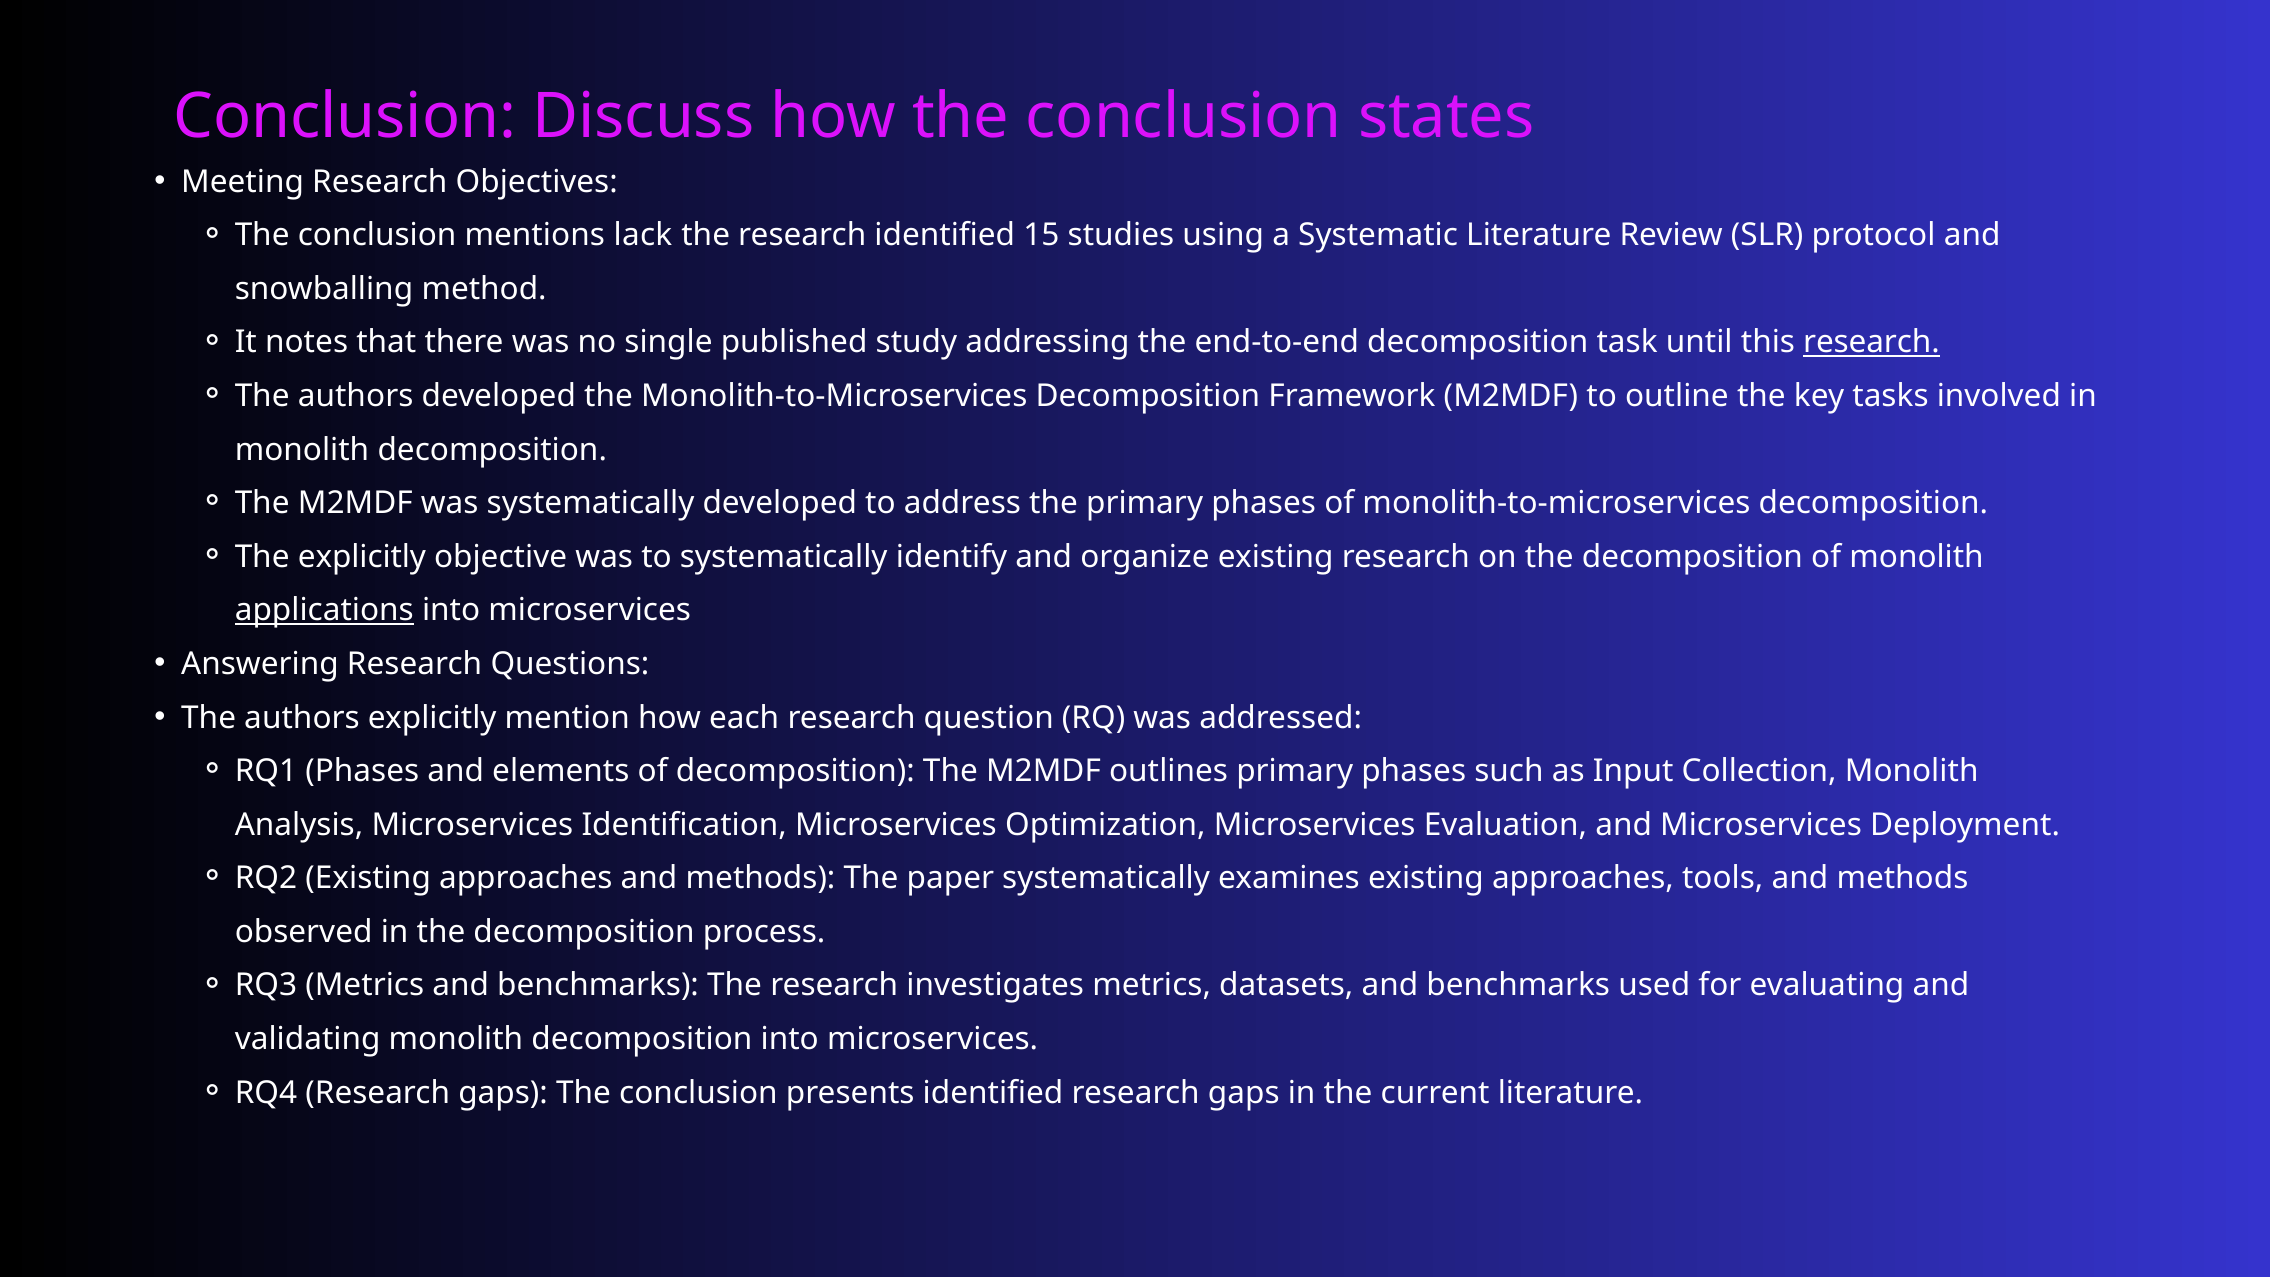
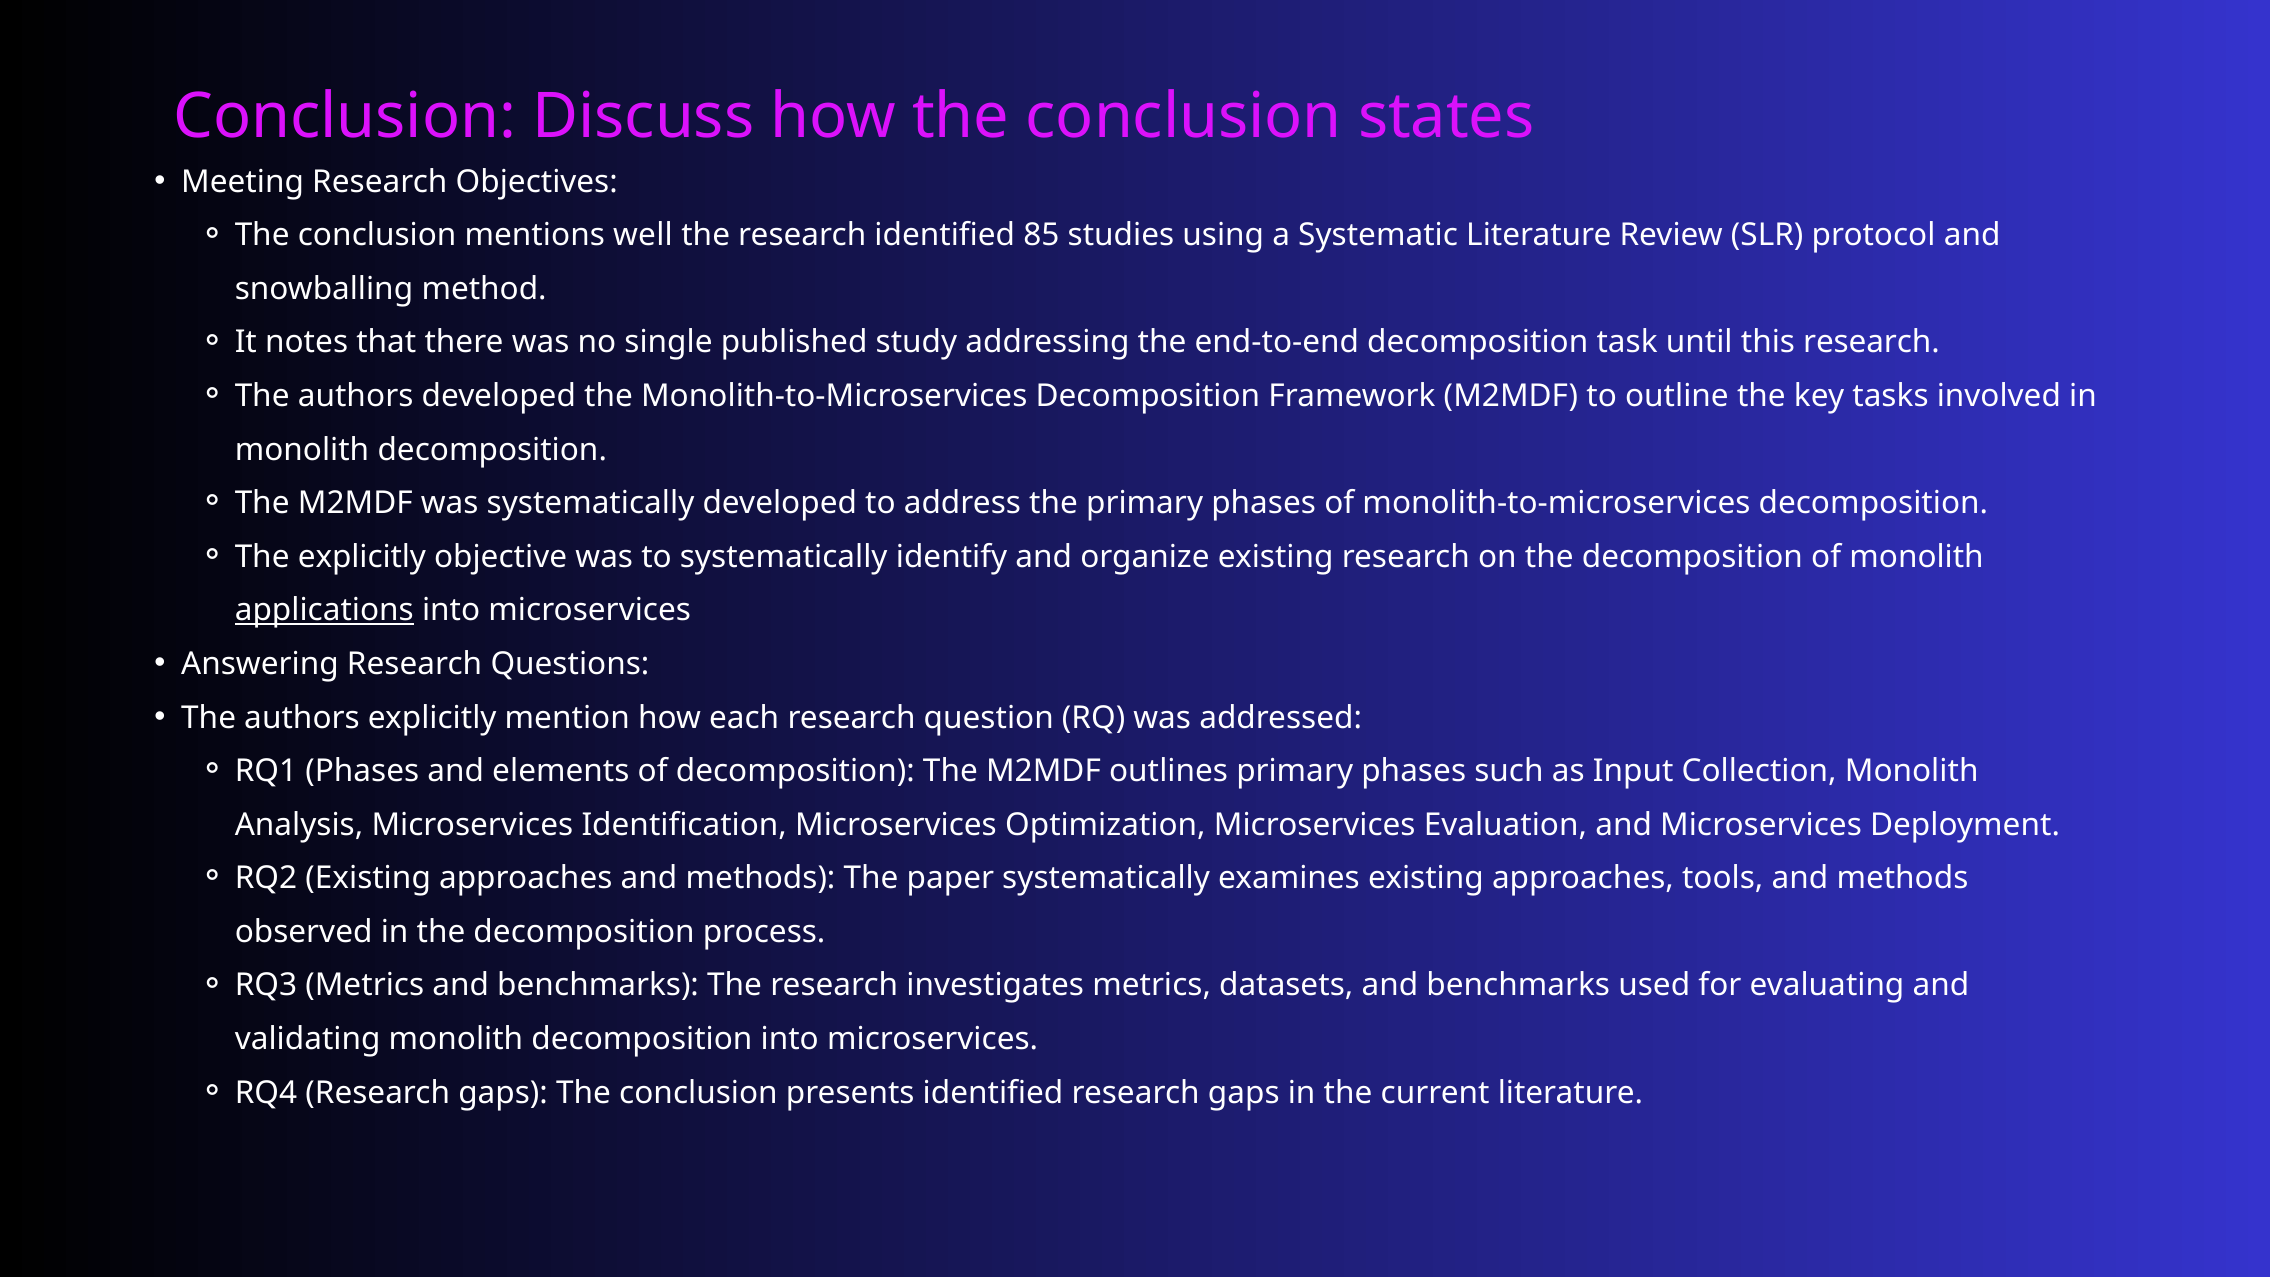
lack: lack -> well
15: 15 -> 85
research at (1871, 343) underline: present -> none
